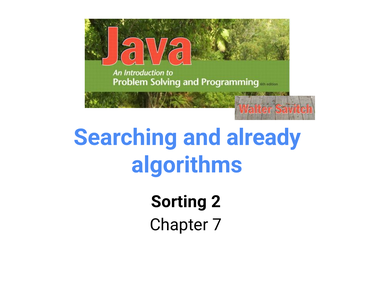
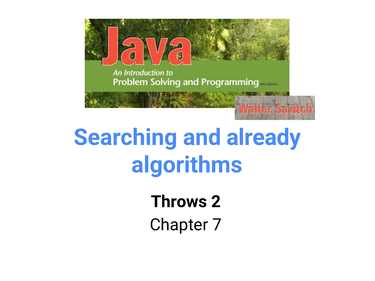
Sorting: Sorting -> Throws
